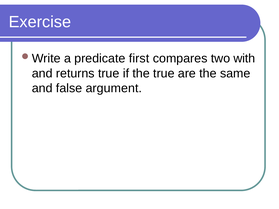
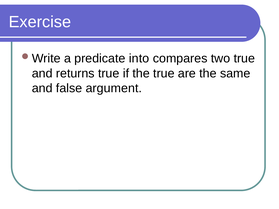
first: first -> into
two with: with -> true
